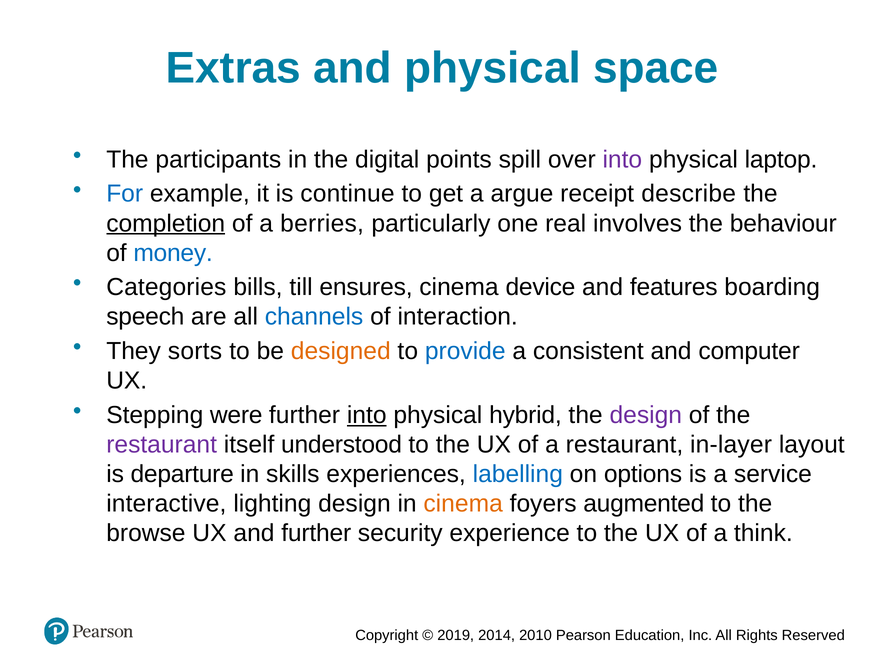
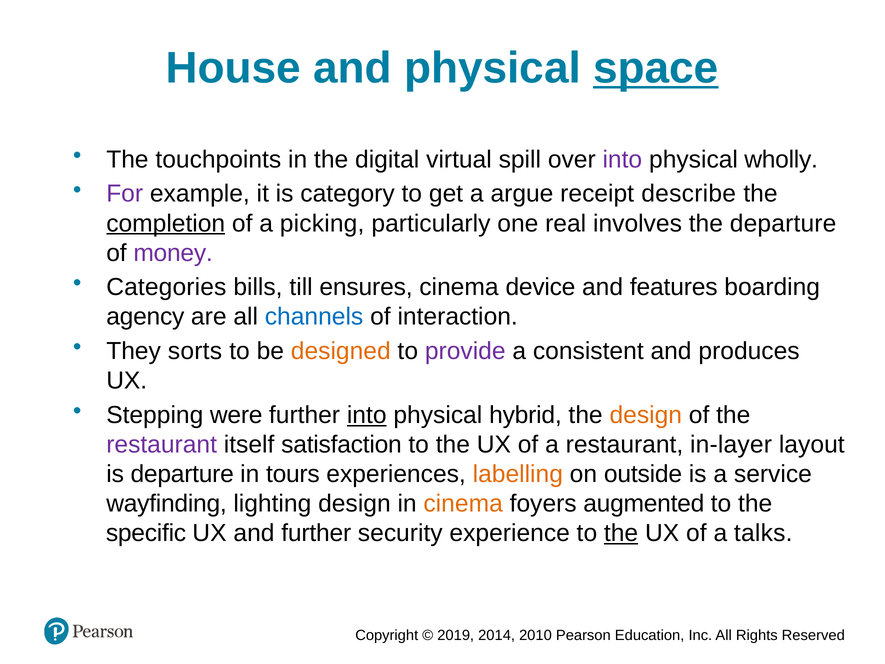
Extras: Extras -> House
space underline: none -> present
participants: participants -> touchpoints
points: points -> virtual
laptop: laptop -> wholly
For colour: blue -> purple
continue: continue -> category
berries: berries -> picking
the behaviour: behaviour -> departure
money colour: blue -> purple
speech: speech -> agency
provide colour: blue -> purple
computer: computer -> produces
design at (646, 415) colour: purple -> orange
understood: understood -> satisfaction
skills: skills -> tours
labelling colour: blue -> orange
options: options -> outside
interactive: interactive -> wayfinding
browse: browse -> specific
the at (621, 533) underline: none -> present
think: think -> talks
